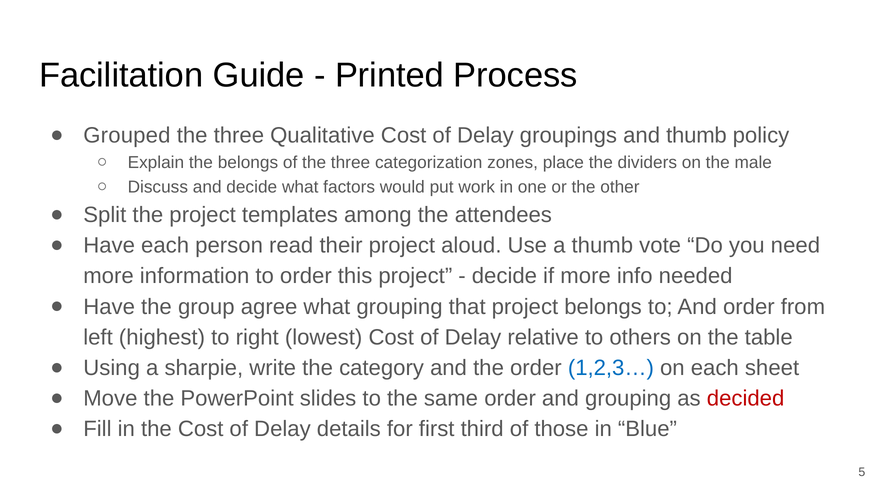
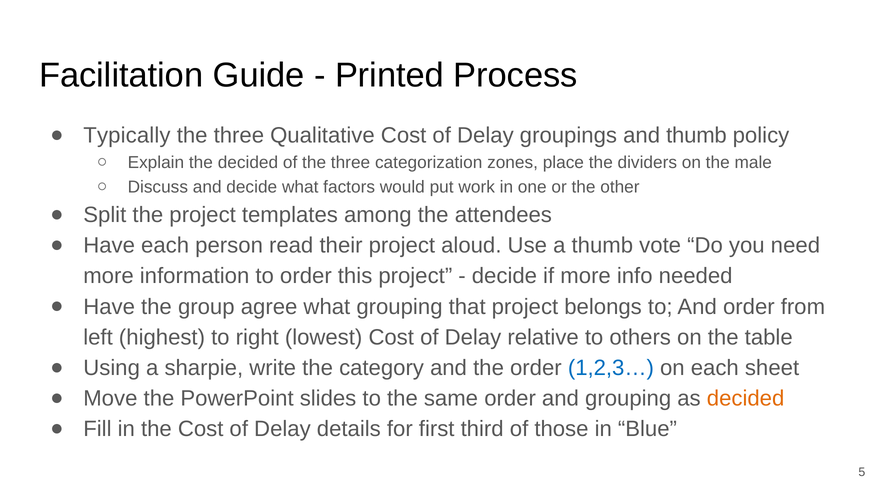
Grouped: Grouped -> Typically
the belongs: belongs -> decided
decided at (746, 398) colour: red -> orange
